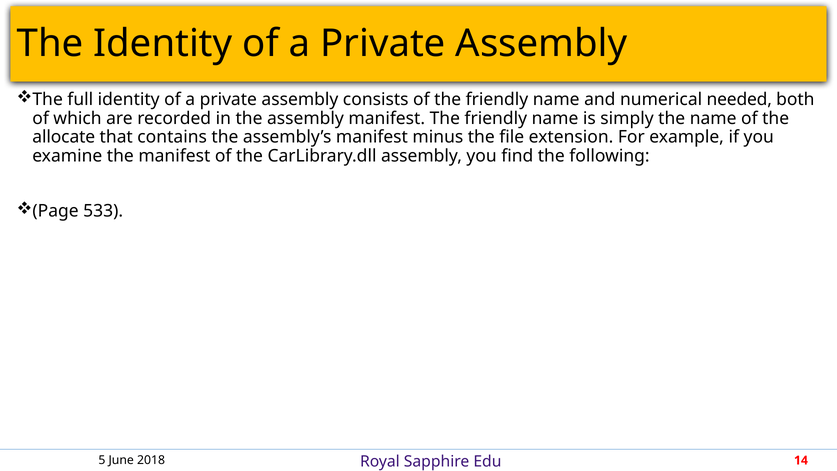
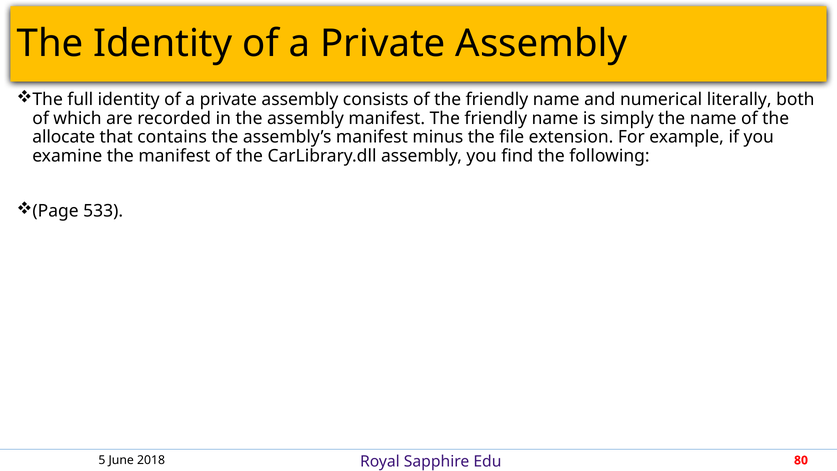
needed: needed -> literally
14: 14 -> 80
